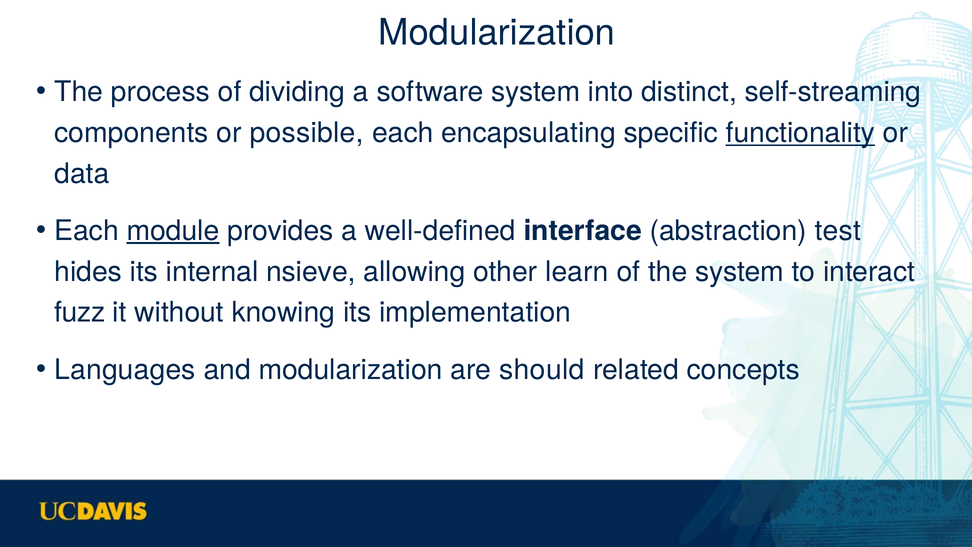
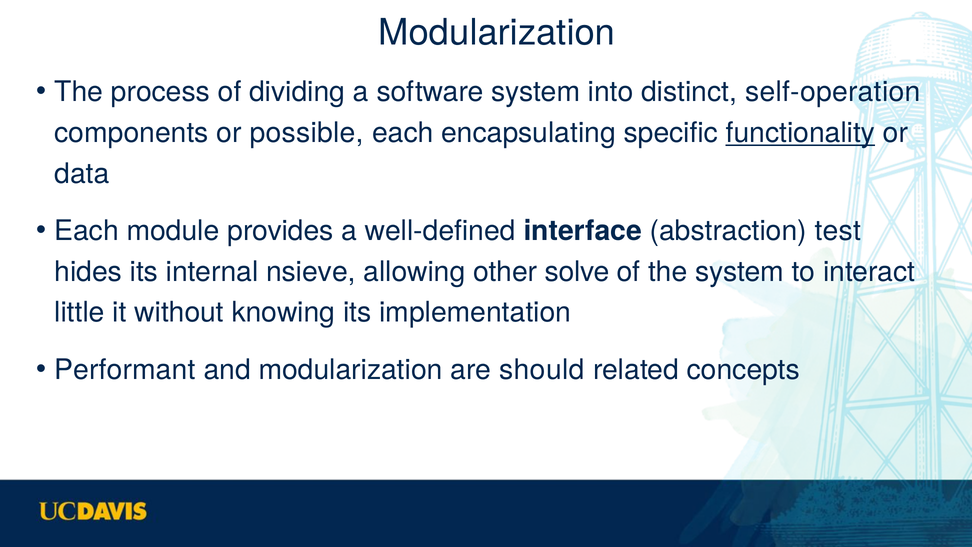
self-streaming: self-streaming -> self-operation
module underline: present -> none
learn: learn -> solve
fuzz: fuzz -> little
Languages: Languages -> Performant
